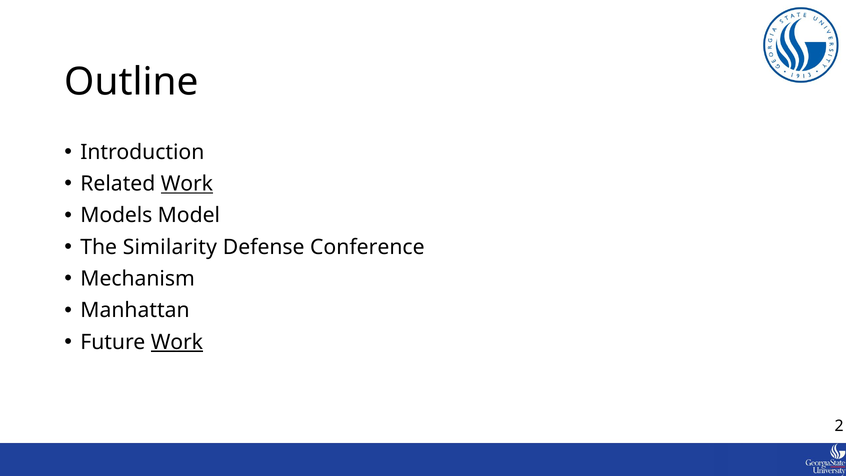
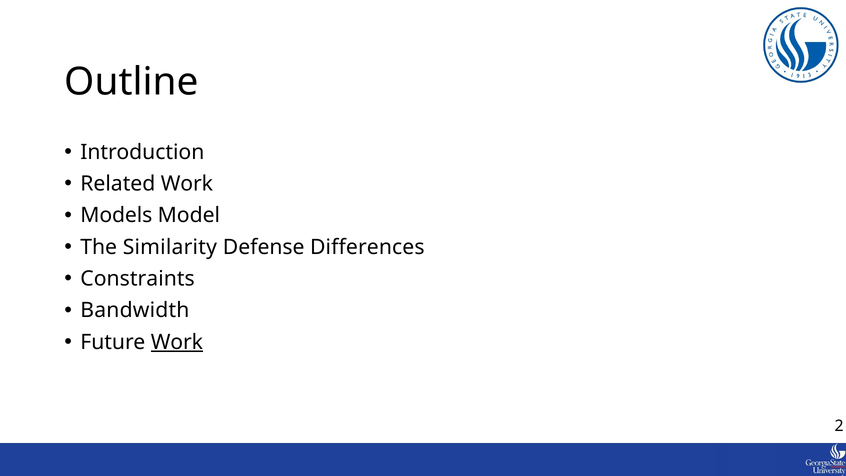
Work at (187, 184) underline: present -> none
Conference: Conference -> Differences
Mechanism: Mechanism -> Constraints
Manhattan: Manhattan -> Bandwidth
